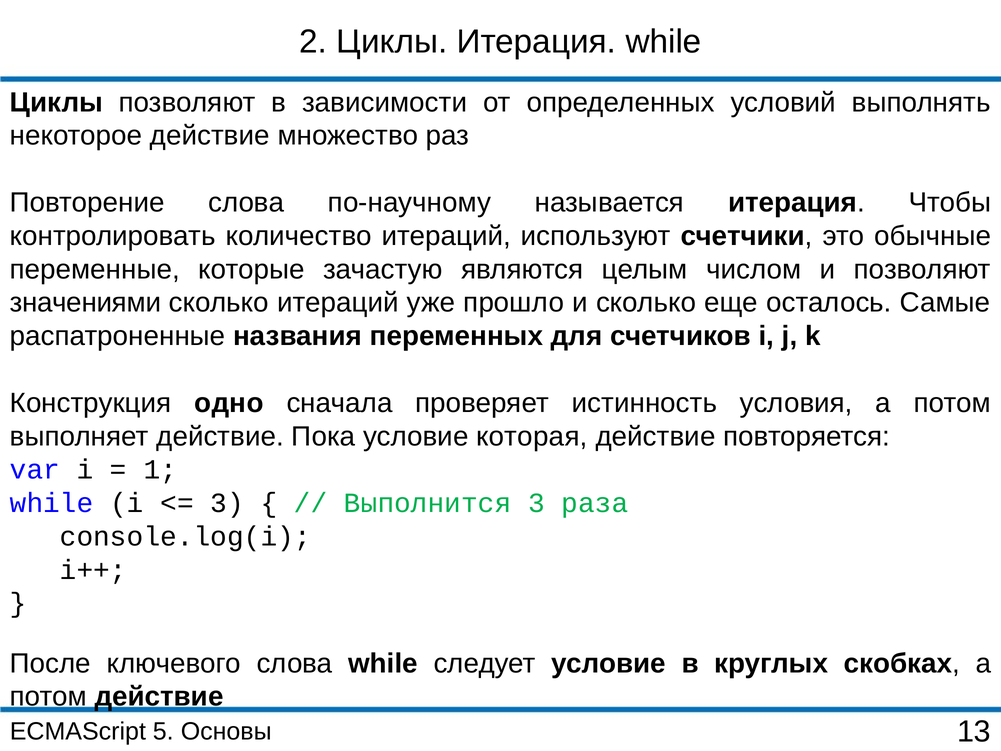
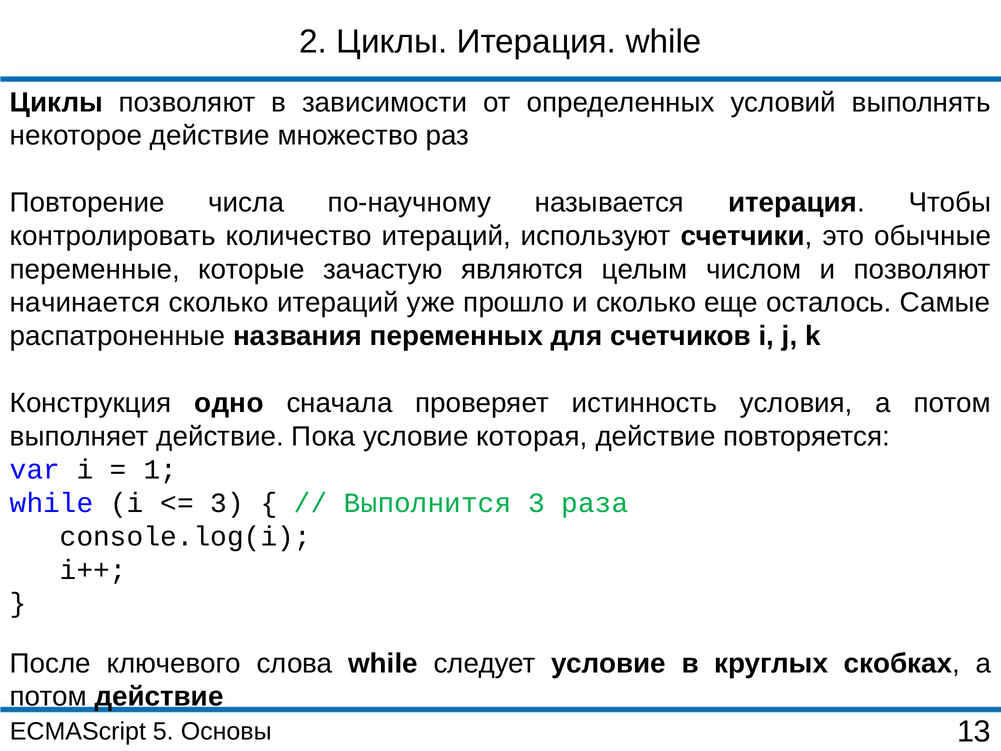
Повторение слова: слова -> числа
значениями: значениями -> начинается
